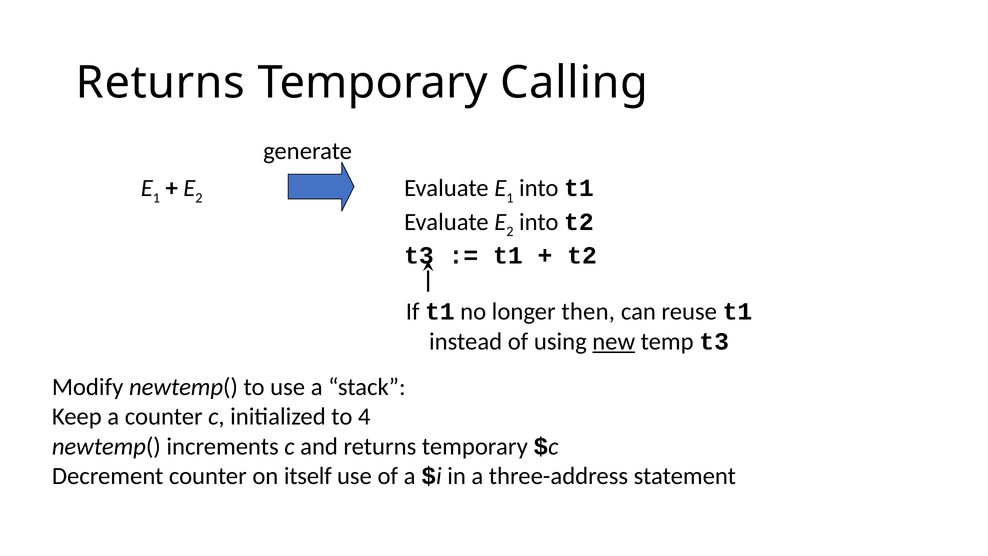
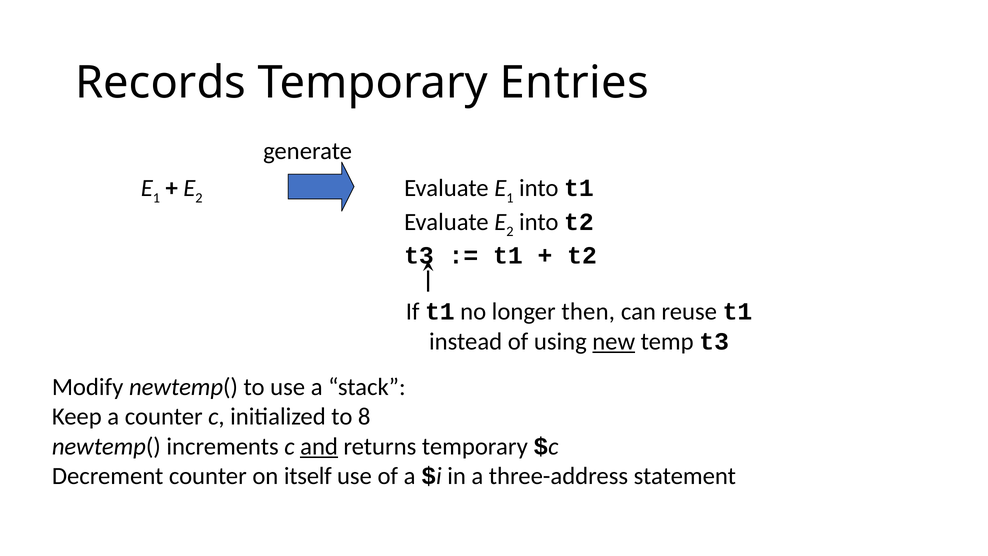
Returns at (160, 83): Returns -> Records
Calling: Calling -> Entries
4: 4 -> 8
and underline: none -> present
